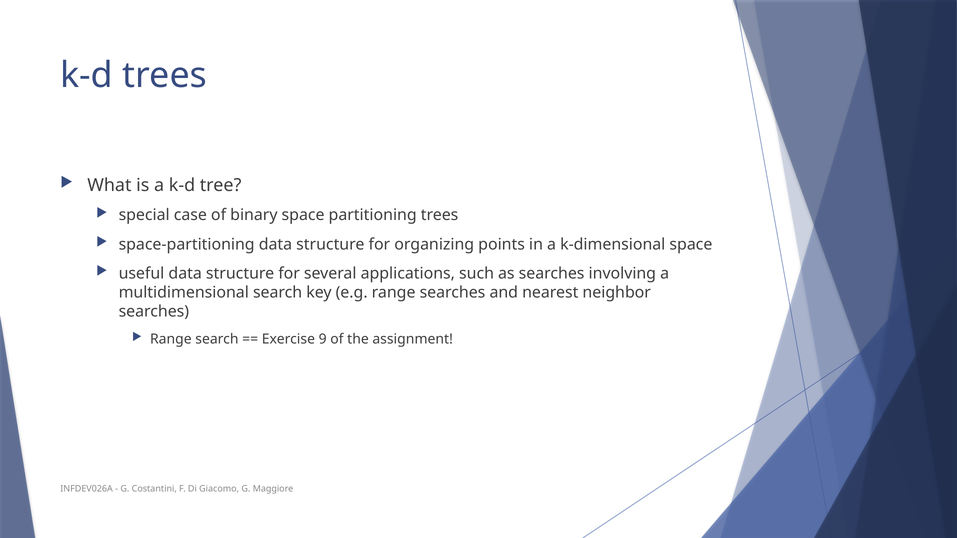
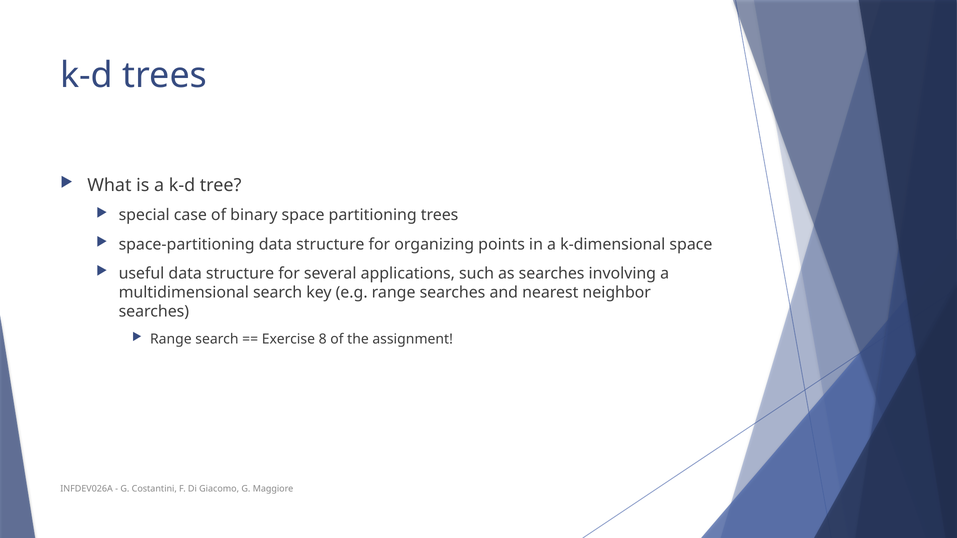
9: 9 -> 8
